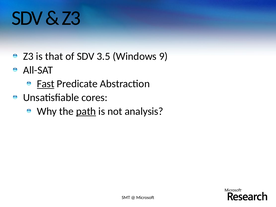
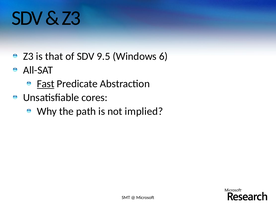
3.5: 3.5 -> 9.5
9: 9 -> 6
path underline: present -> none
analysis: analysis -> implied
